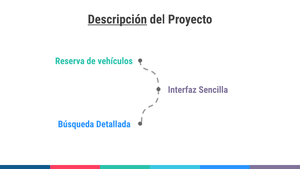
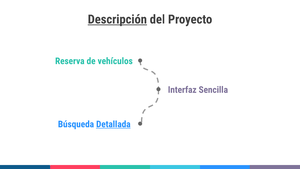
Detallada underline: none -> present
